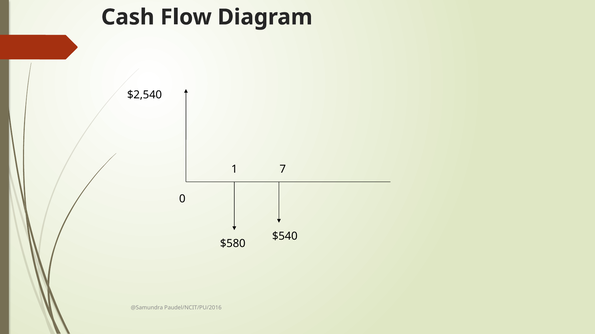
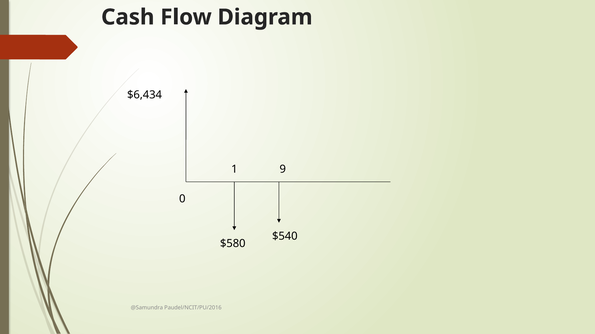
$2,540: $2,540 -> $6,434
7: 7 -> 9
